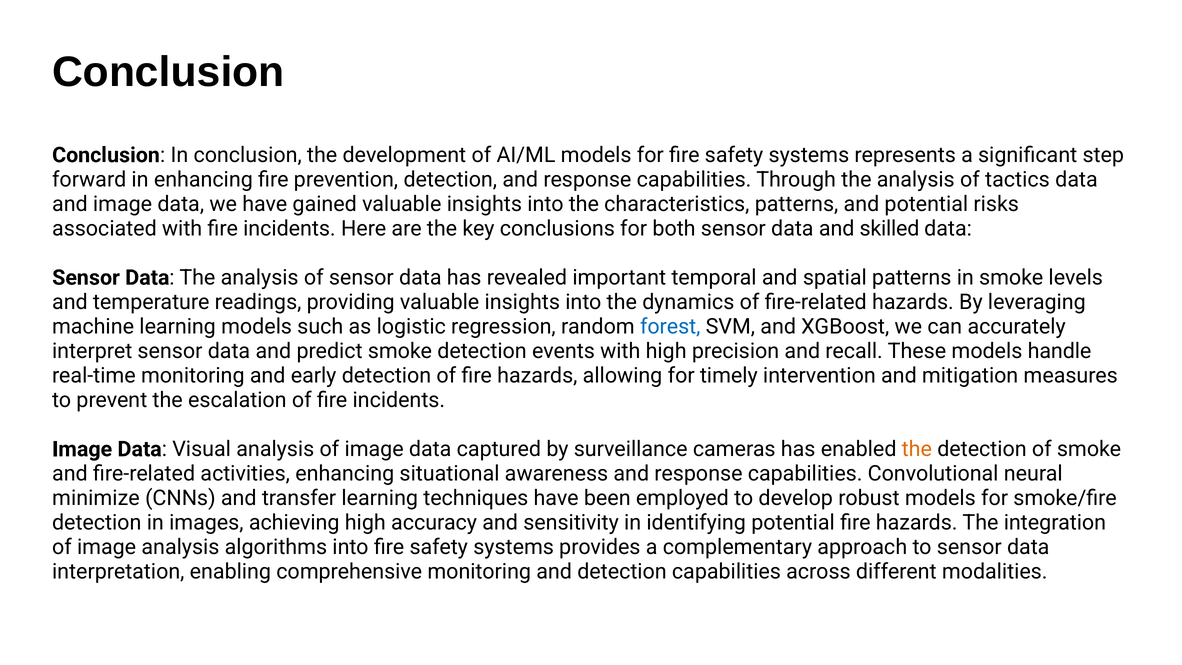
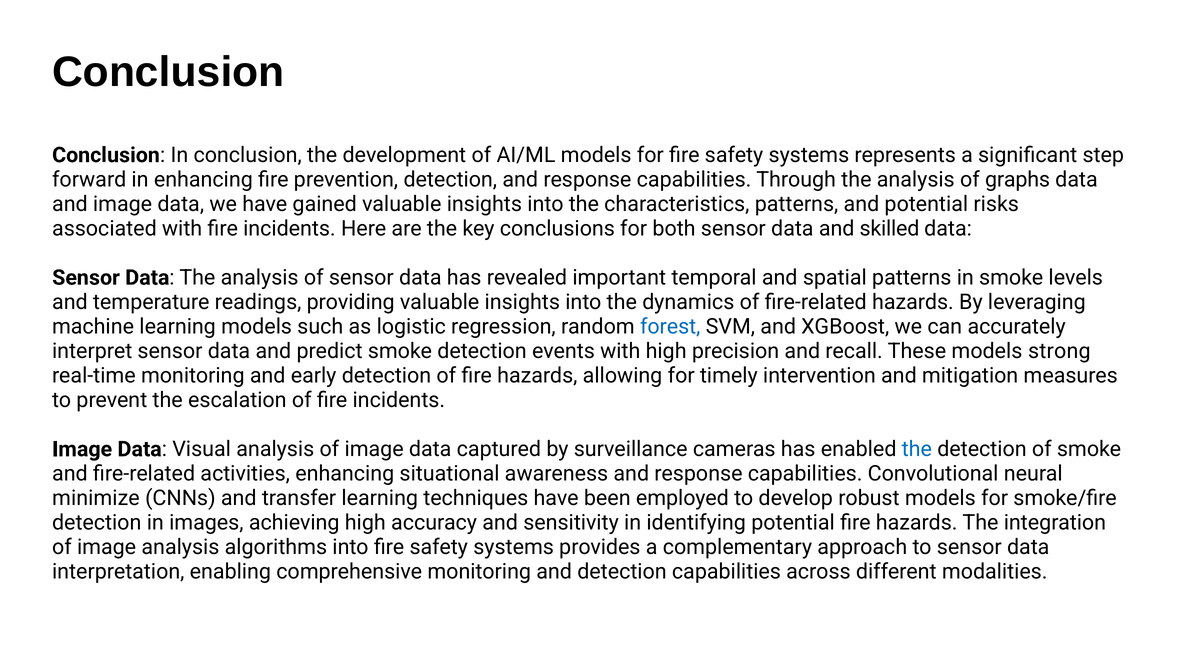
tactics: tactics -> graphs
handle: handle -> strong
the at (917, 449) colour: orange -> blue
